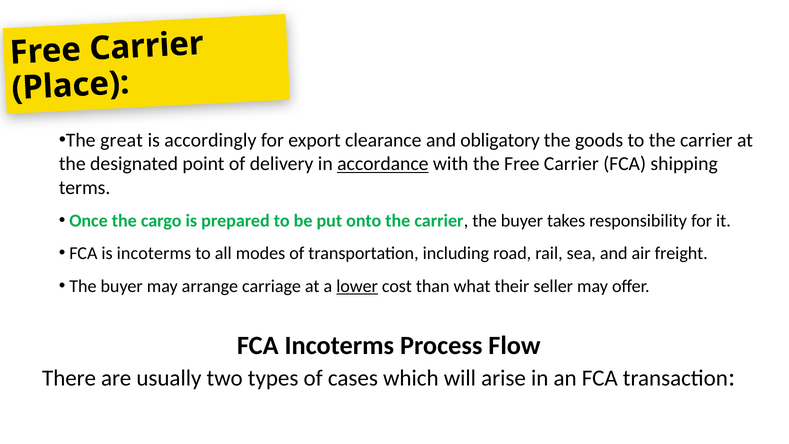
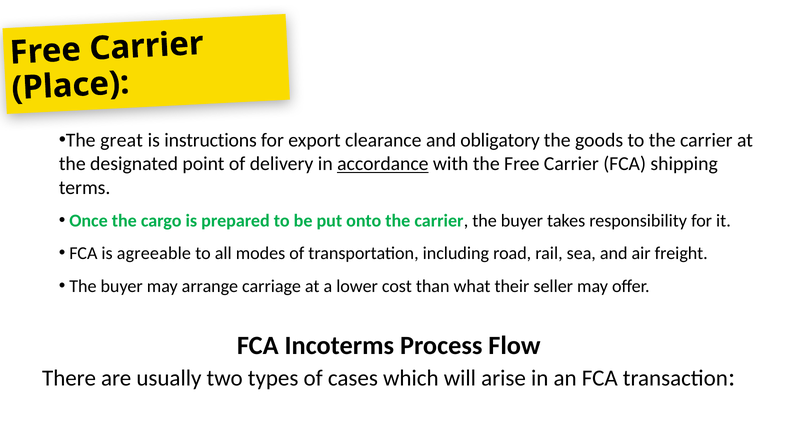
accordingly: accordingly -> instructions
is incoterms: incoterms -> agreeable
lower underline: present -> none
